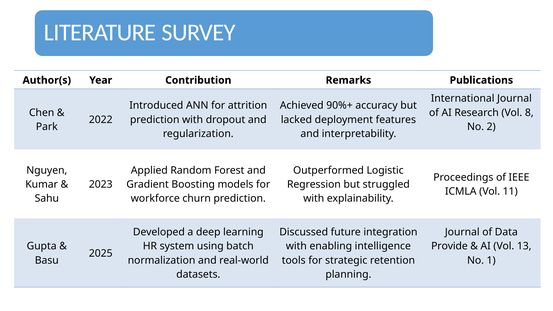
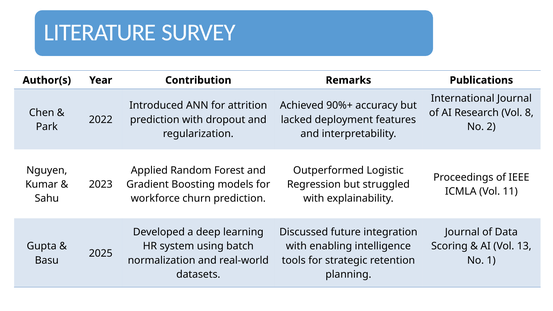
Provide: Provide -> Scoring
